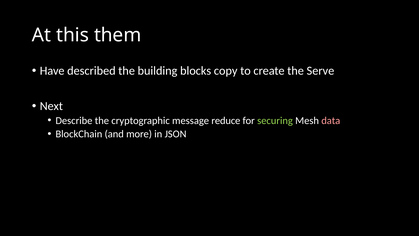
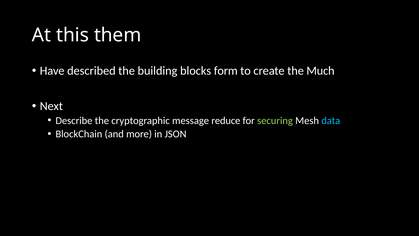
copy: copy -> form
Serve: Serve -> Much
data colour: pink -> light blue
